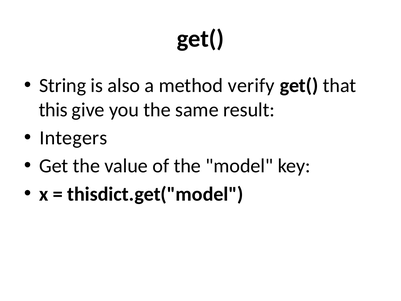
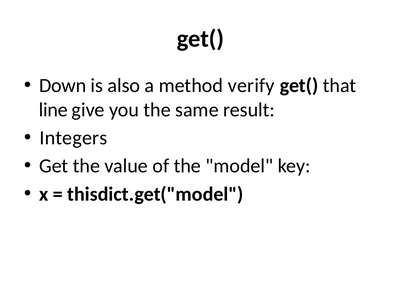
String: String -> Down
this: this -> line
